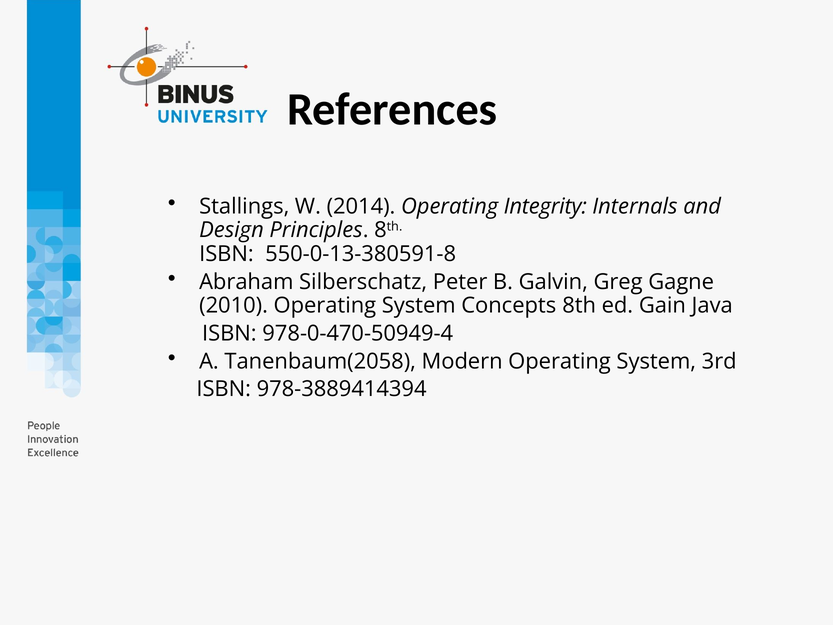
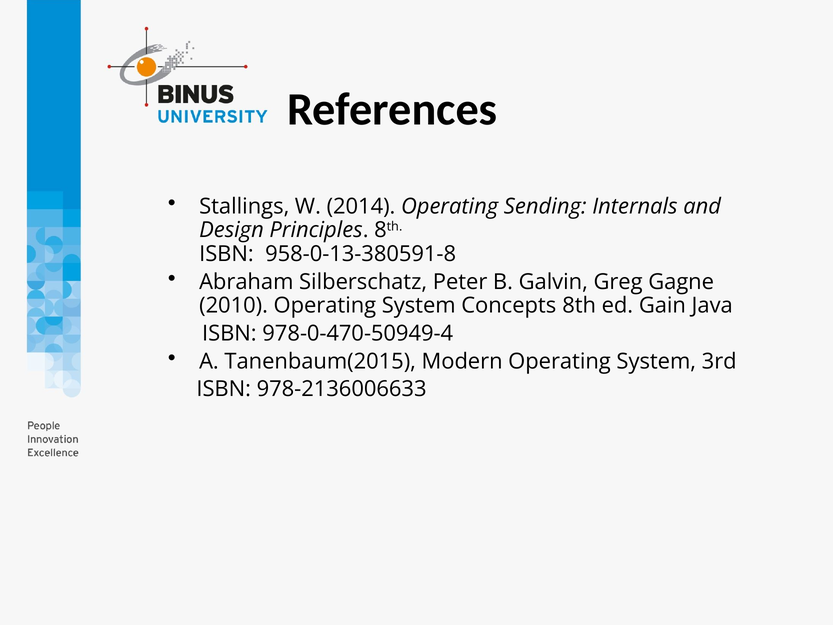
Integrity: Integrity -> Sending
550-0-13-380591-8: 550-0-13-380591-8 -> 958-0-13-380591-8
Tanenbaum(2058: Tanenbaum(2058 -> Tanenbaum(2015
978-3889414394: 978-3889414394 -> 978-2136006633
